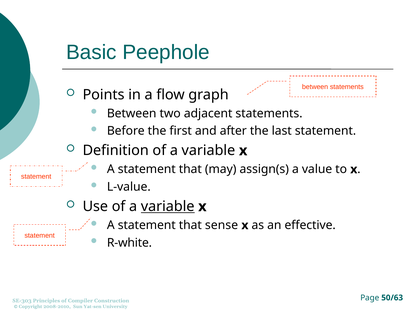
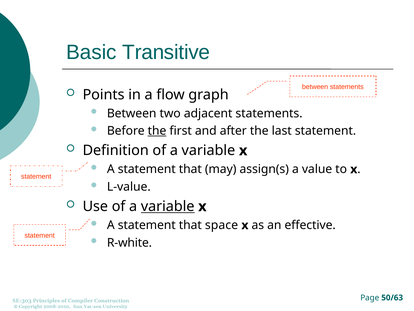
Peephole: Peephole -> Transitive
the at (157, 131) underline: none -> present
sense: sense -> space
